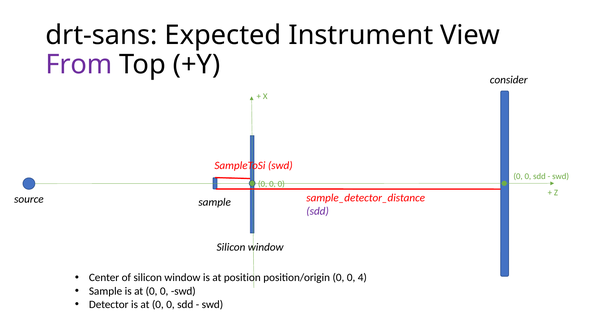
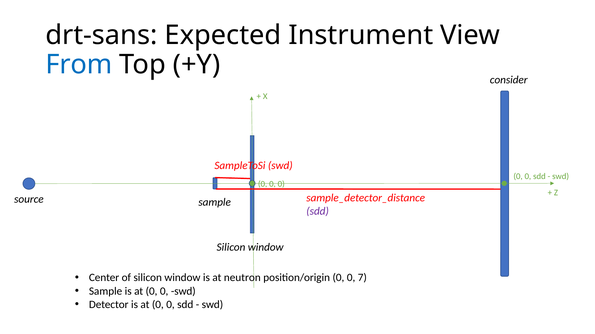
From colour: purple -> blue
position: position -> neutron
4: 4 -> 7
